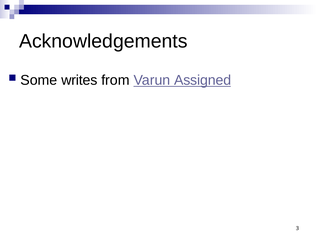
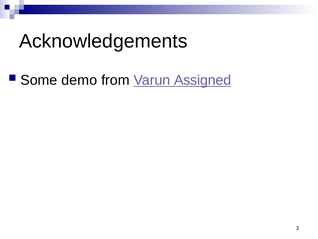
writes: writes -> demo
